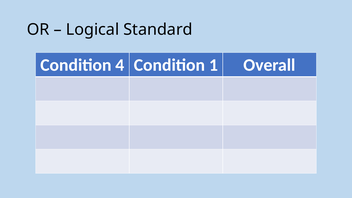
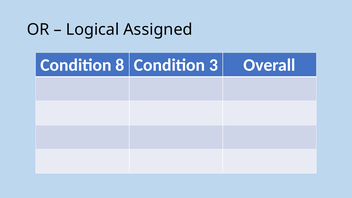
Standard: Standard -> Assigned
4: 4 -> 8
1: 1 -> 3
